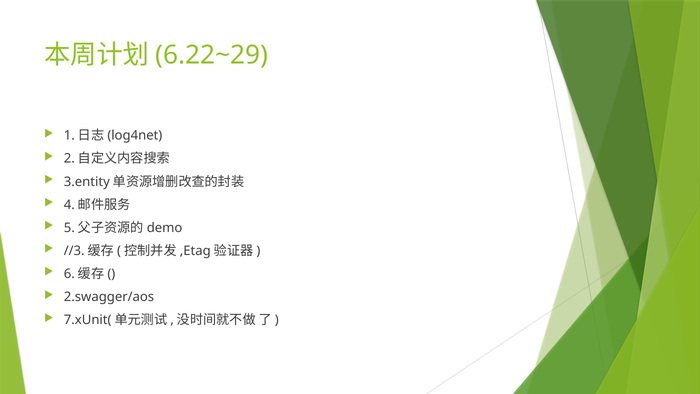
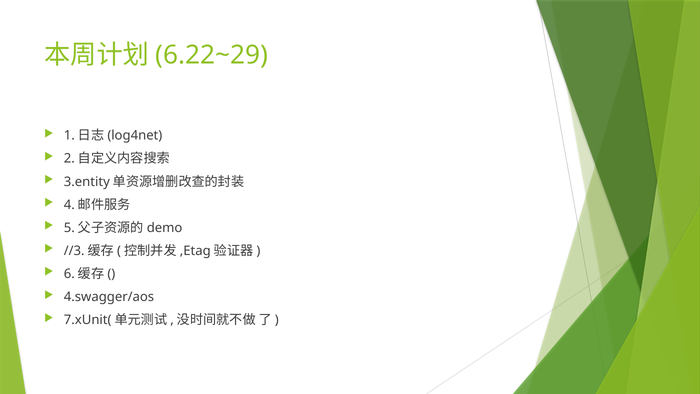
2.swagger/aos: 2.swagger/aos -> 4.swagger/aos
